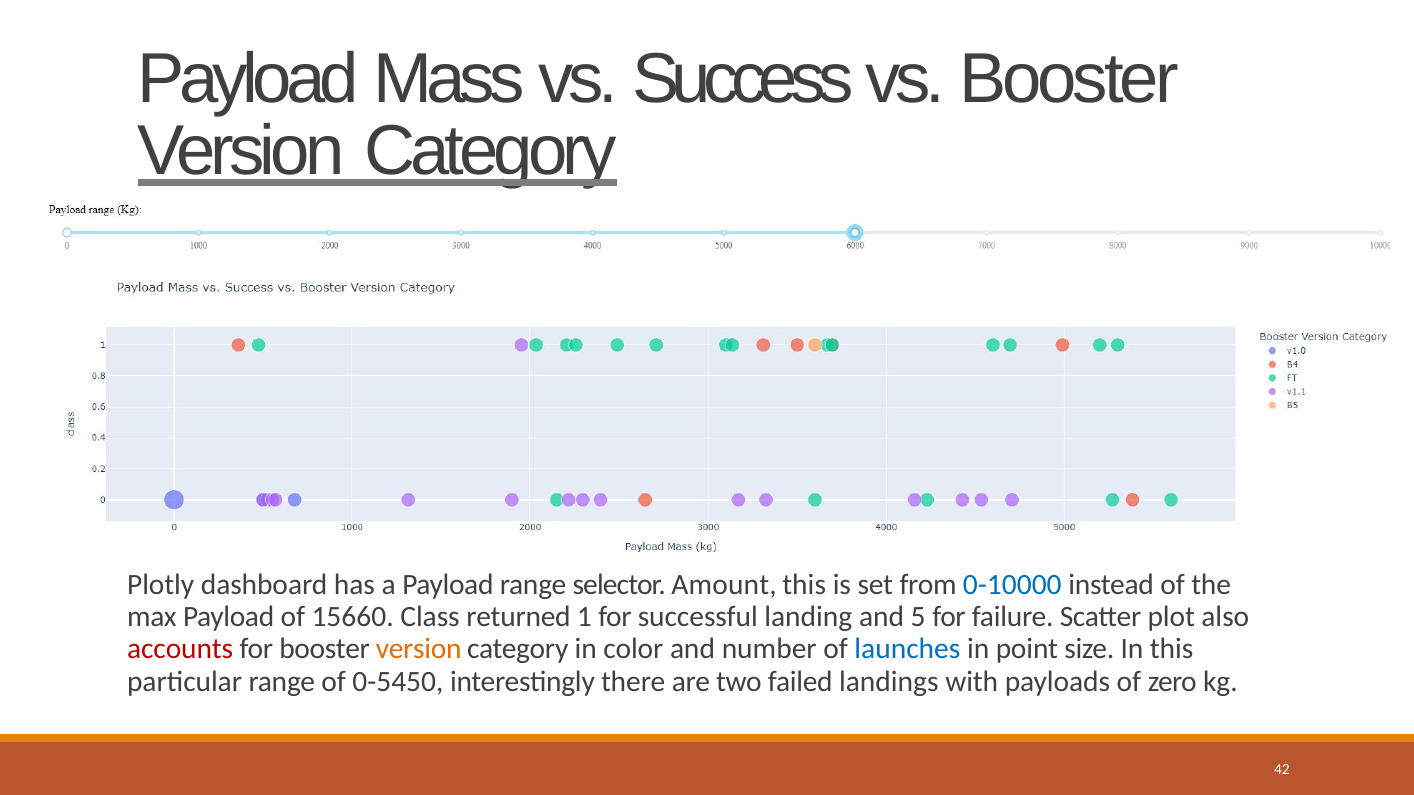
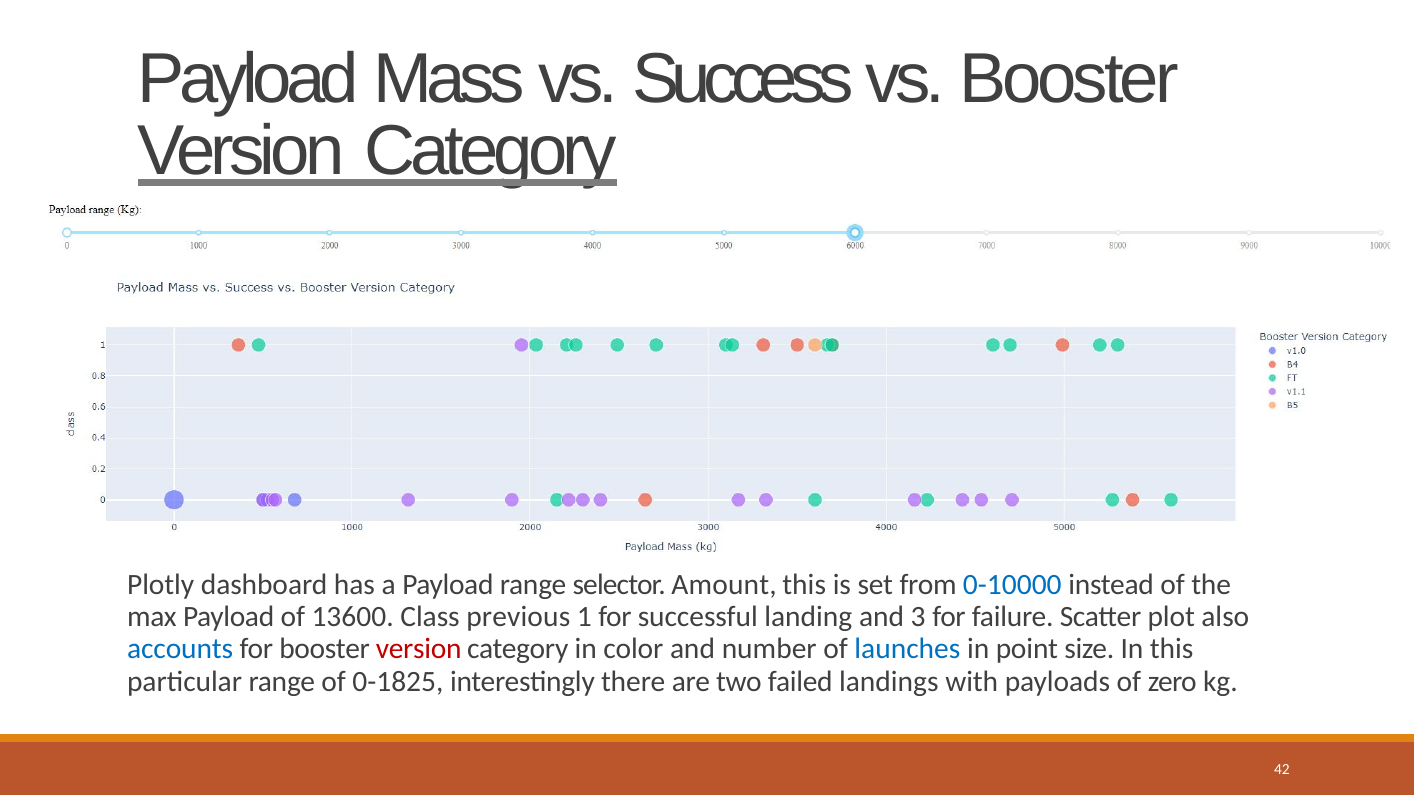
15660: 15660 -> 13600
returned: returned -> previous
5: 5 -> 3
accounts colour: red -> blue
version at (419, 649) colour: orange -> red
0-5450: 0-5450 -> 0-1825
